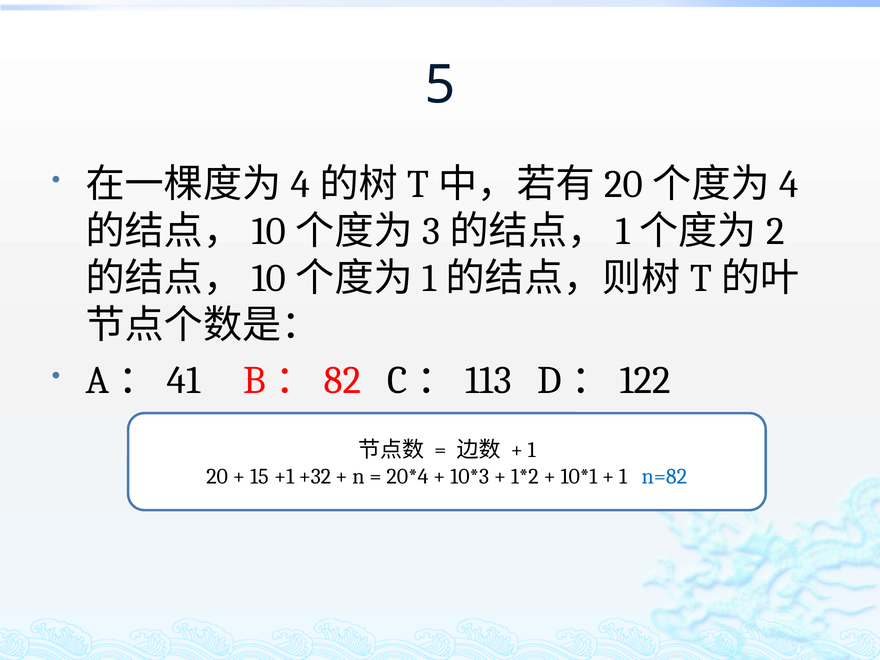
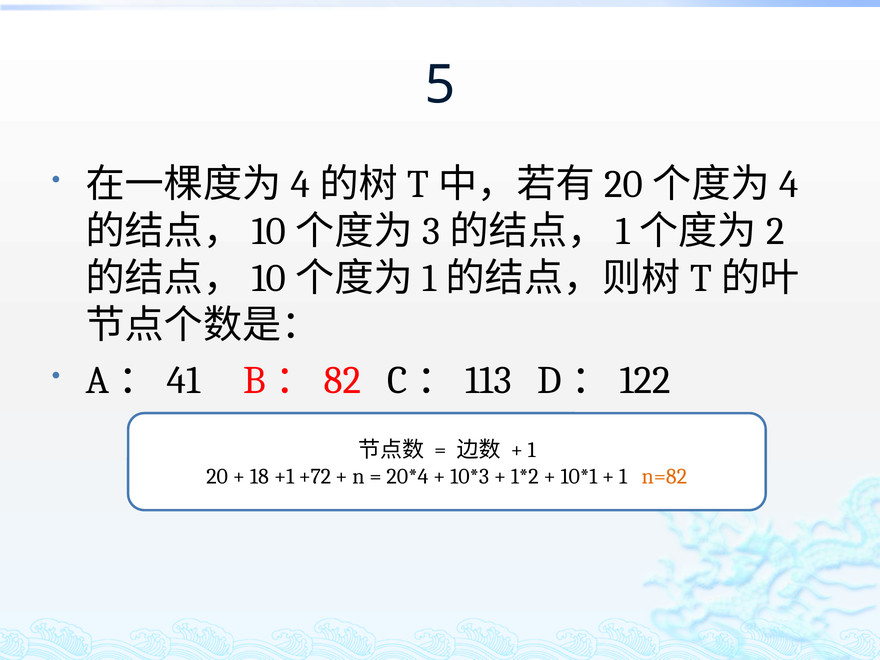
15: 15 -> 18
+32: +32 -> +72
n=82 colour: blue -> orange
